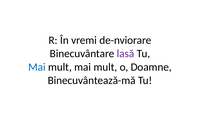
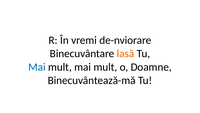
lasă colour: purple -> orange
